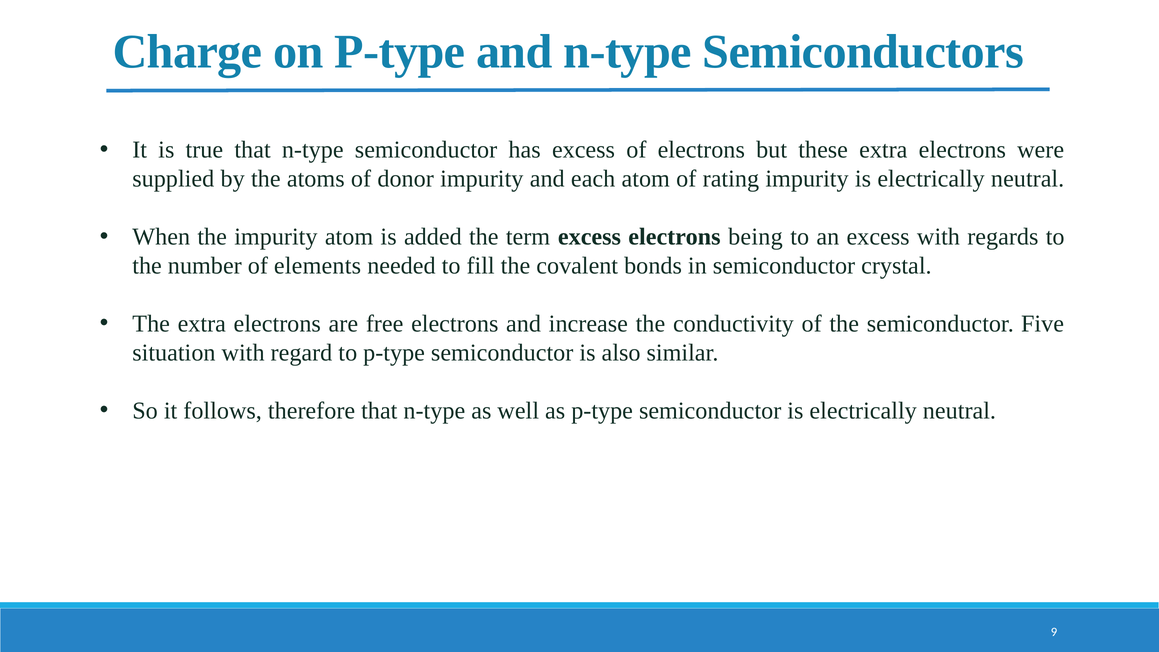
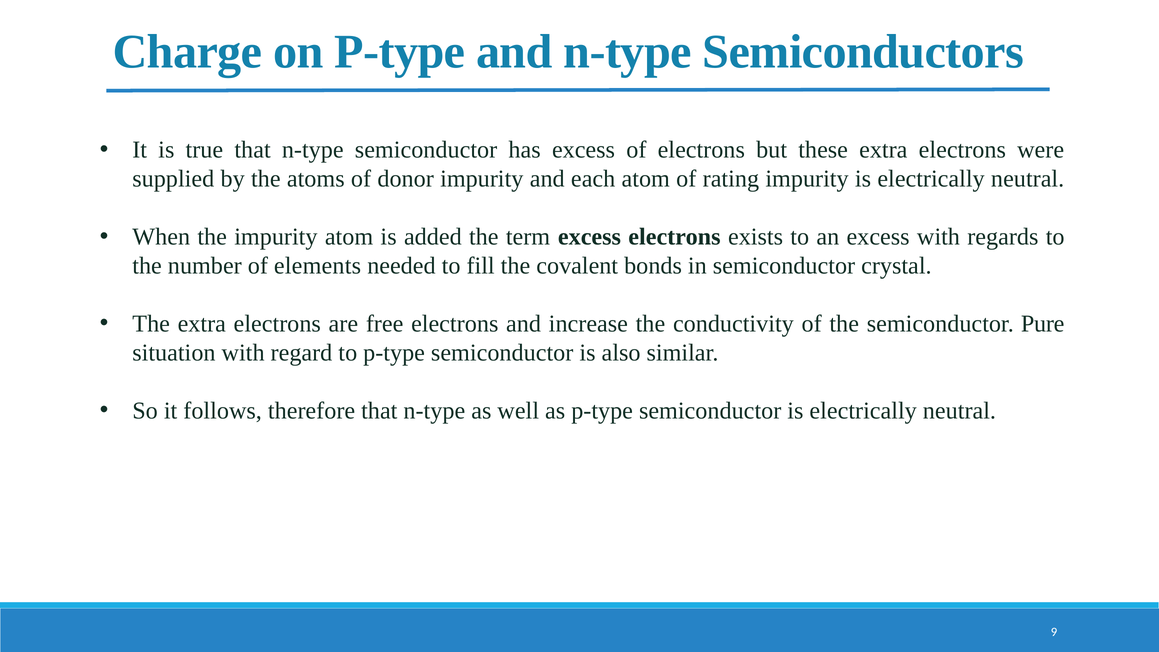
being: being -> exists
Five: Five -> Pure
